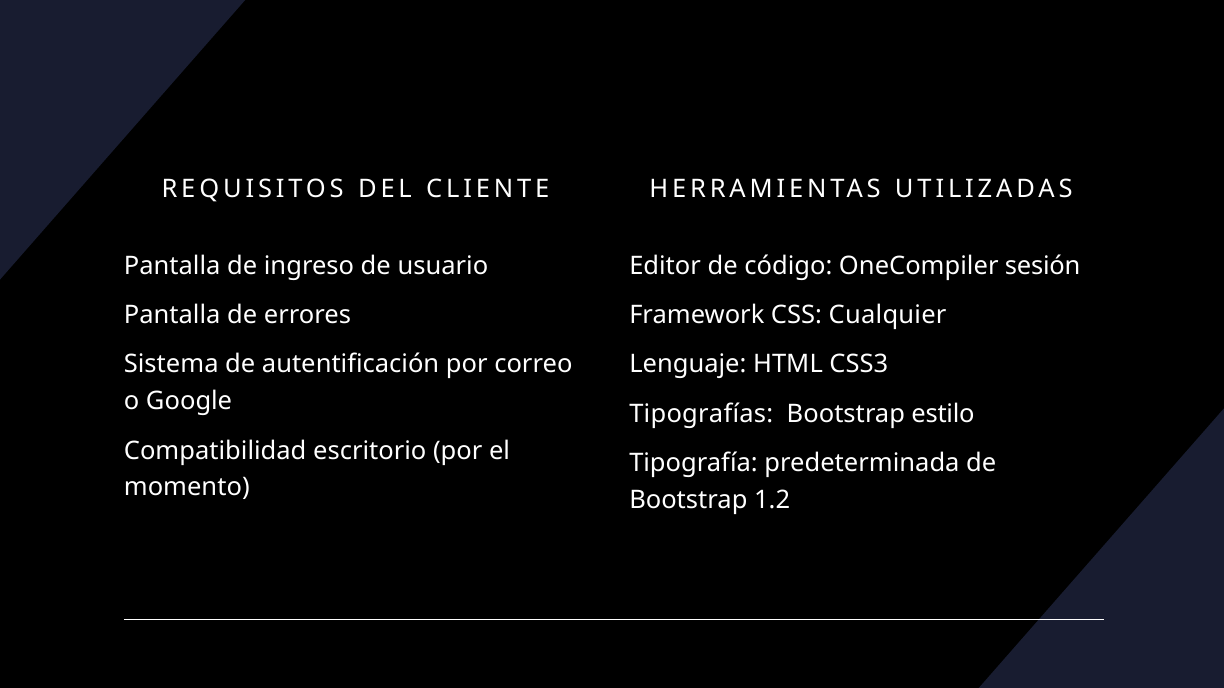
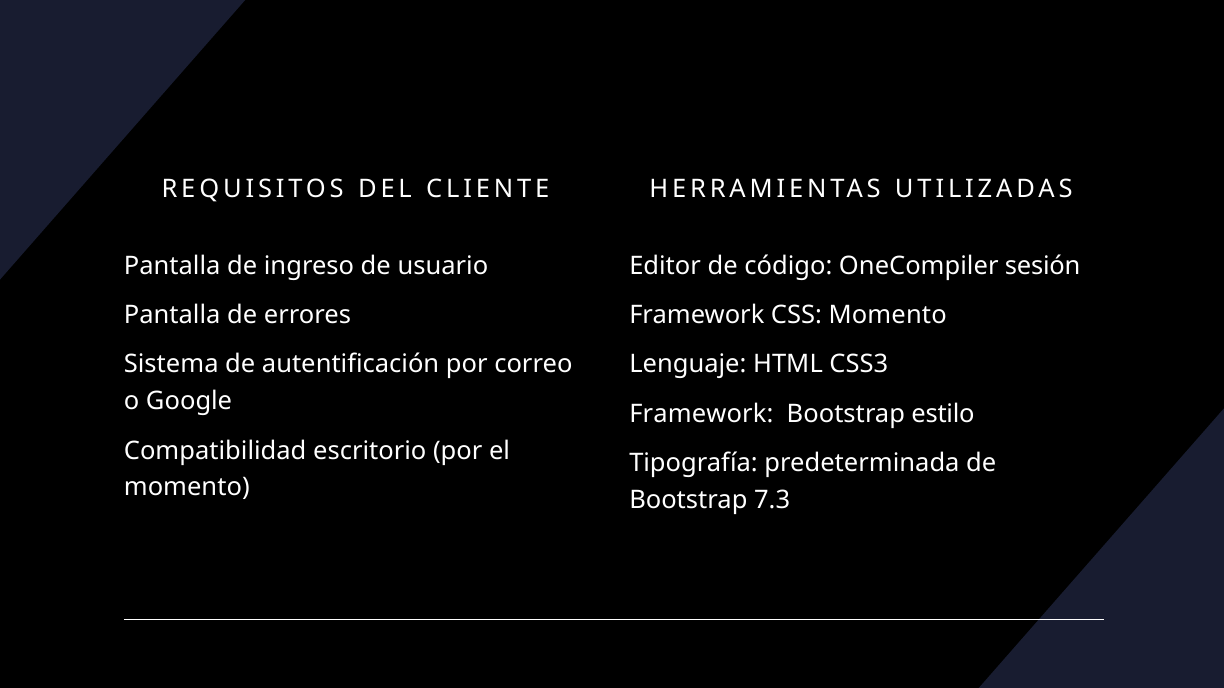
CSS Cualquier: Cualquier -> Momento
Tipografías at (701, 414): Tipografías -> Framework
1.2: 1.2 -> 7.3
